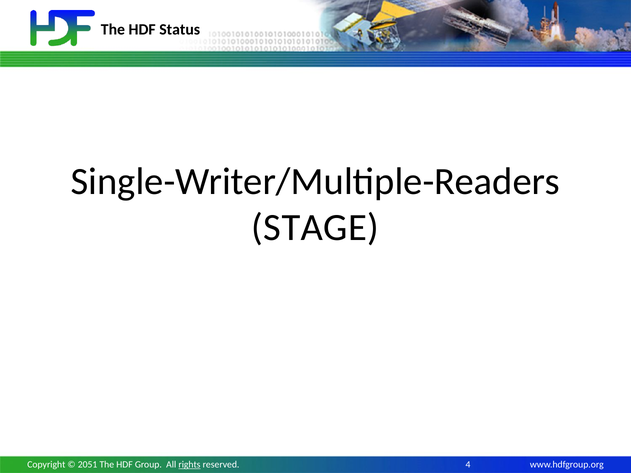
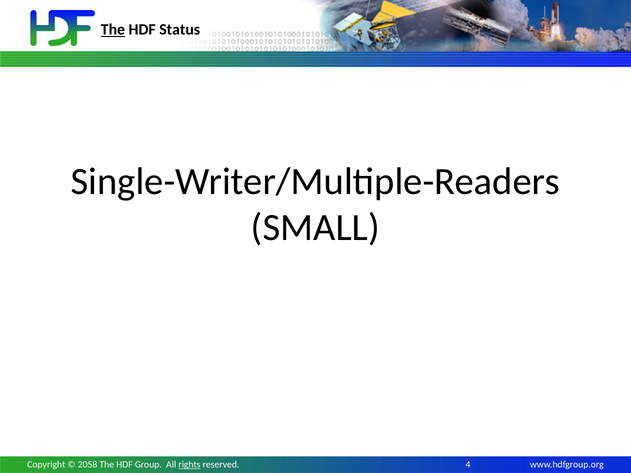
The at (113, 30) underline: none -> present
STAGE: STAGE -> SMALL
2051: 2051 -> 2058
